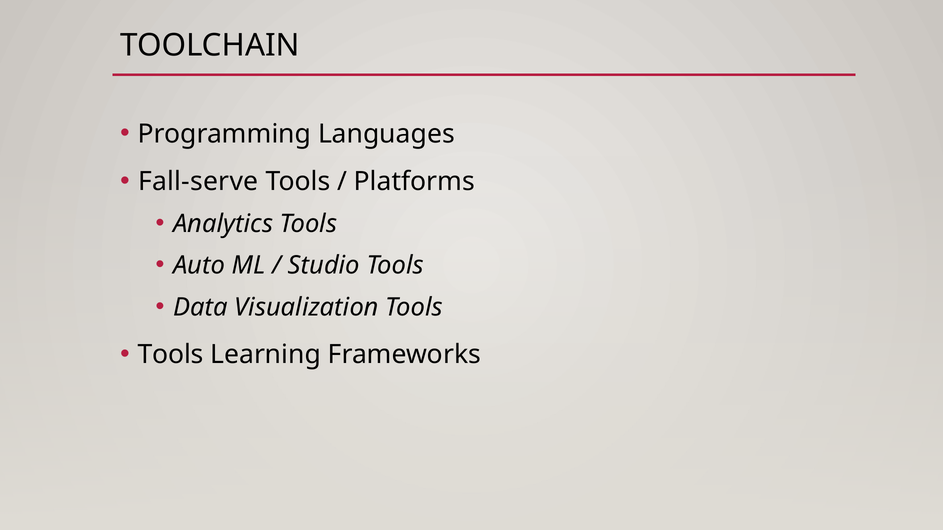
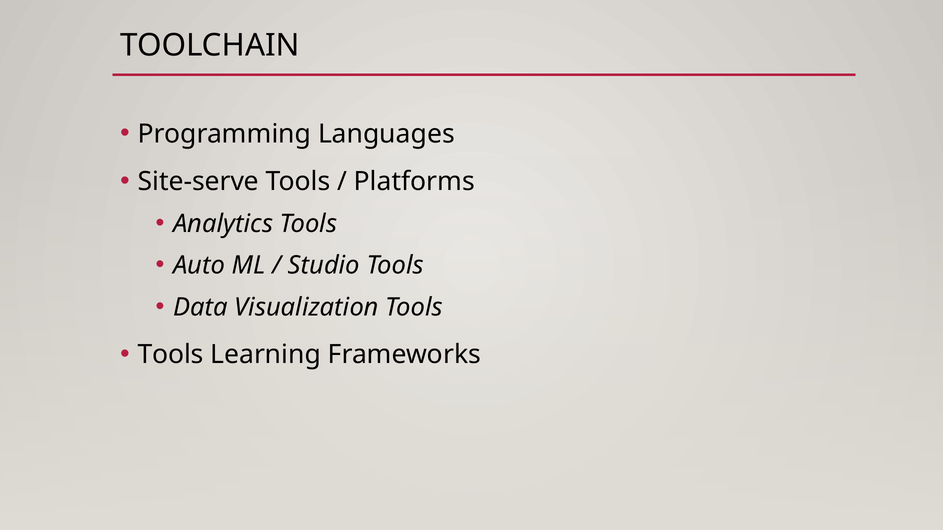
Fall-serve: Fall-serve -> Site-serve
